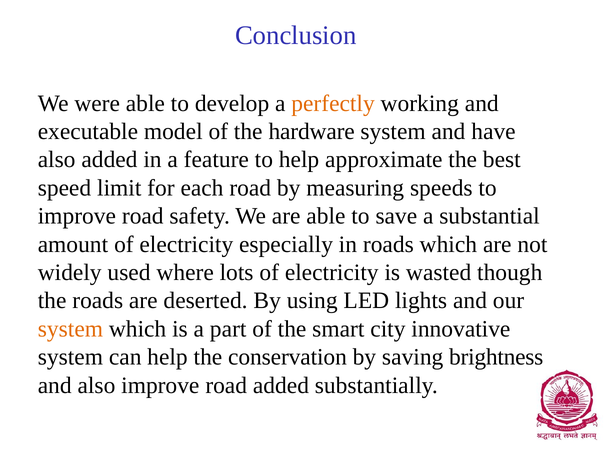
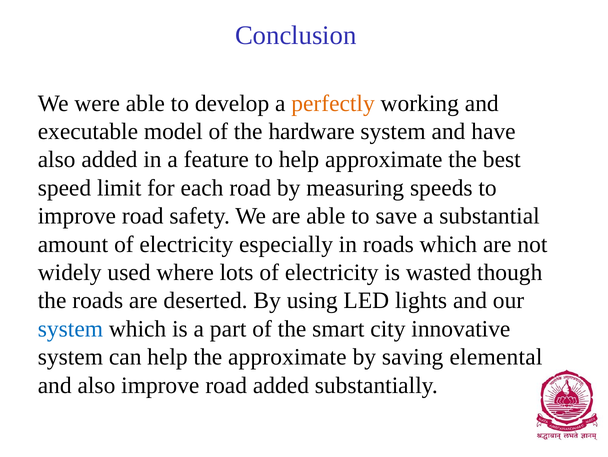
system at (70, 328) colour: orange -> blue
the conservation: conservation -> approximate
brightness: brightness -> elemental
